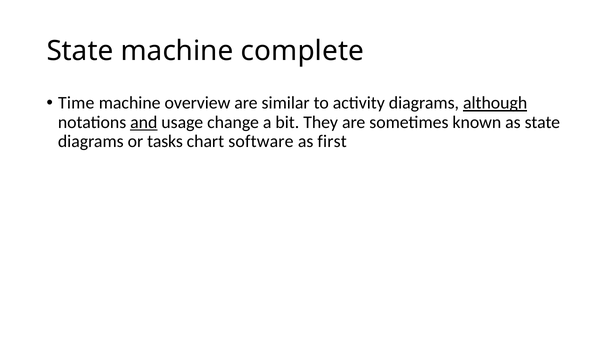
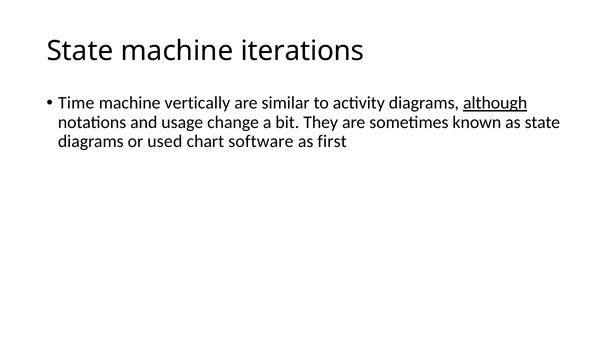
complete: complete -> iterations
overview: overview -> vertically
and underline: present -> none
tasks: tasks -> used
